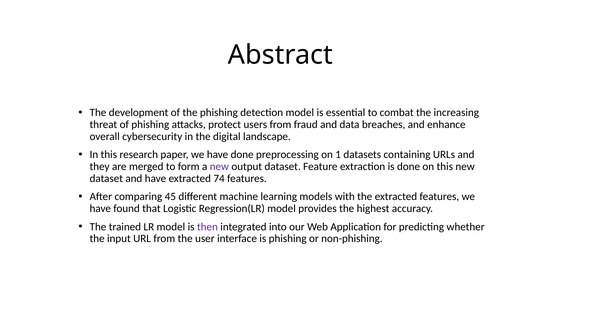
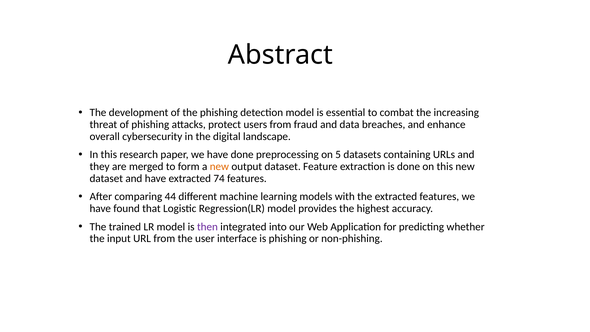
1: 1 -> 5
new at (219, 167) colour: purple -> orange
45: 45 -> 44
